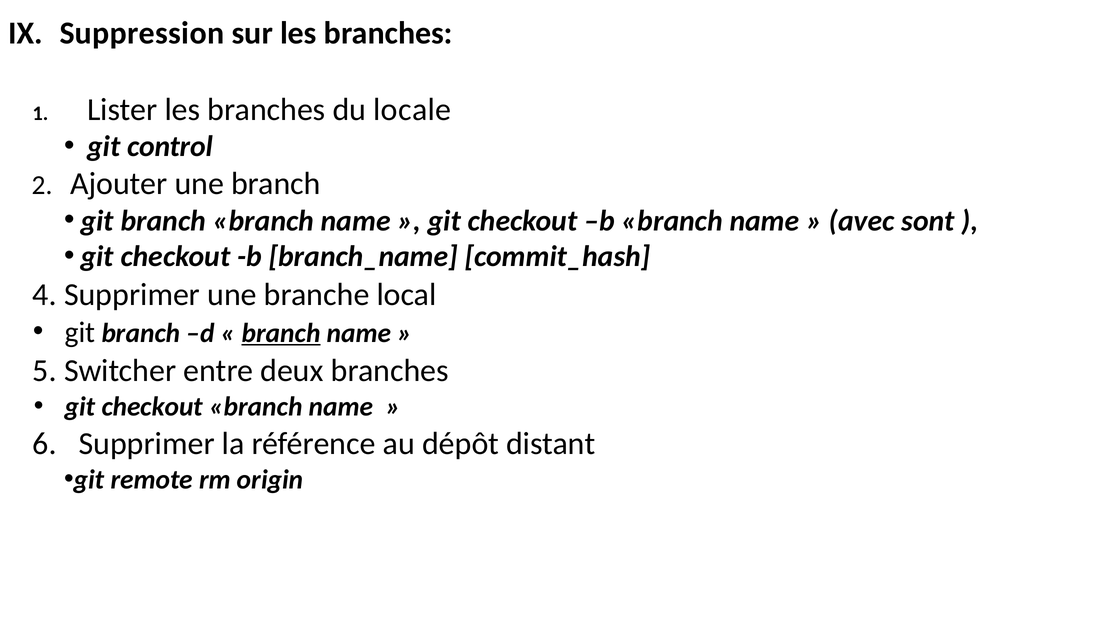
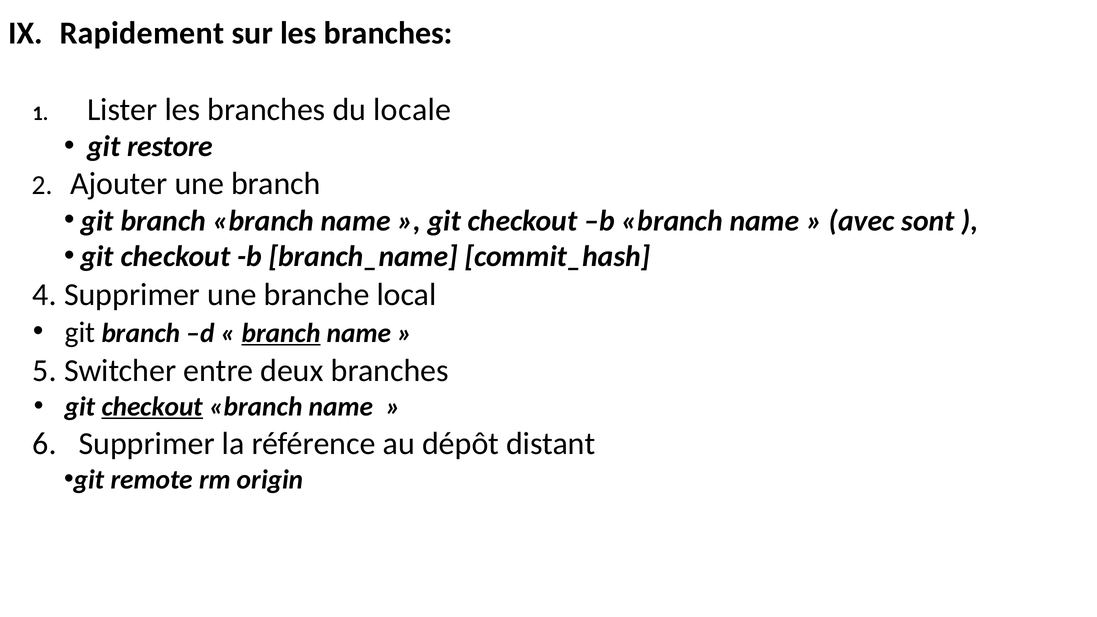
Suppression: Suppression -> Rapidement
control: control -> restore
checkout at (152, 407) underline: none -> present
